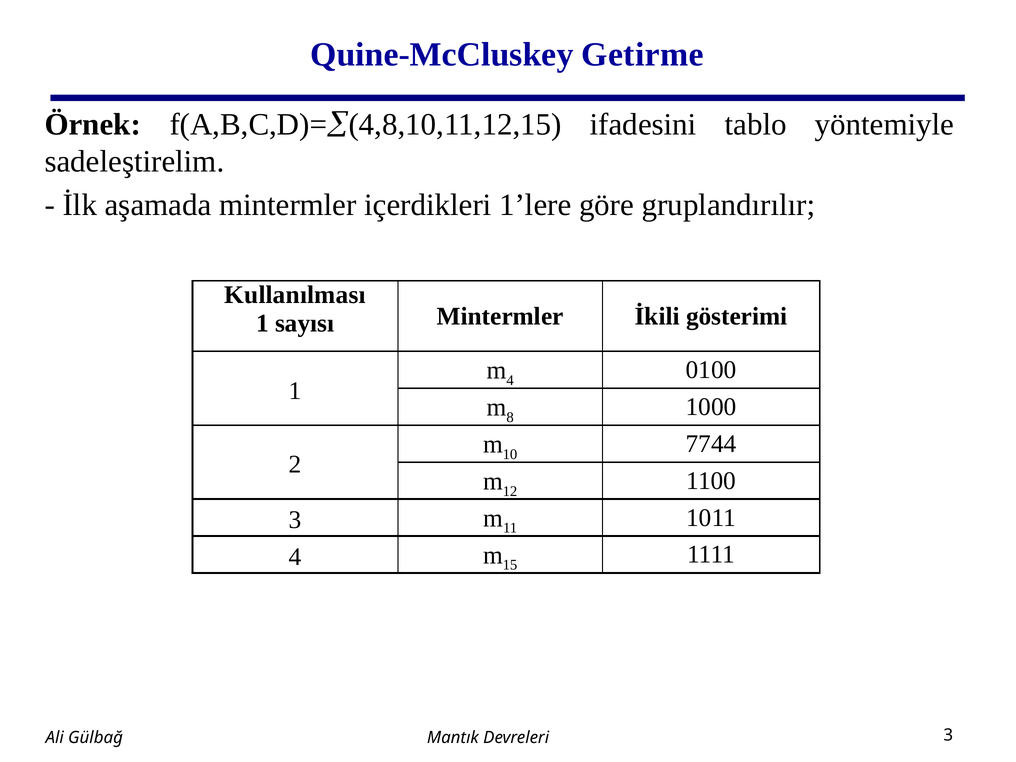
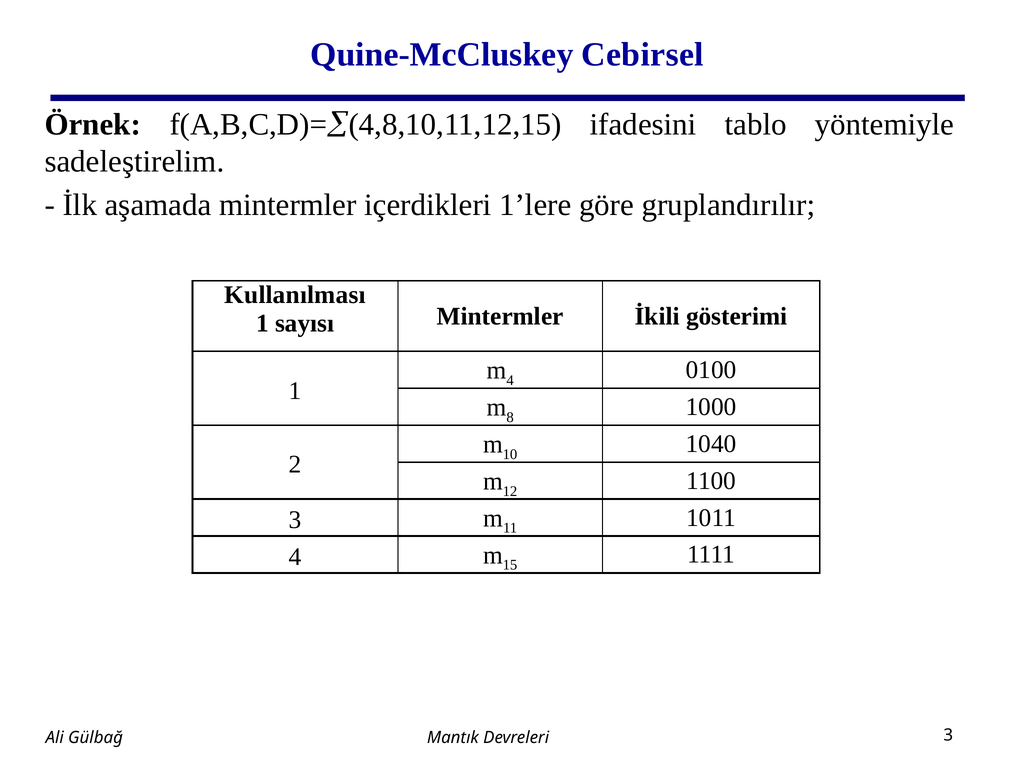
Getirme: Getirme -> Cebirsel
7744: 7744 -> 1040
